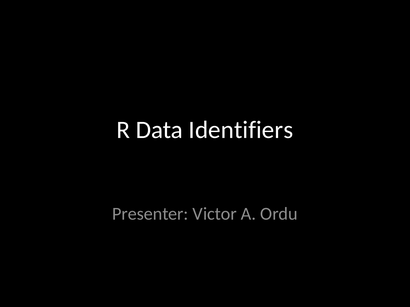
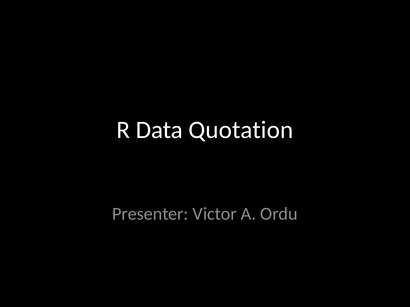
Identifiers: Identifiers -> Quotation
